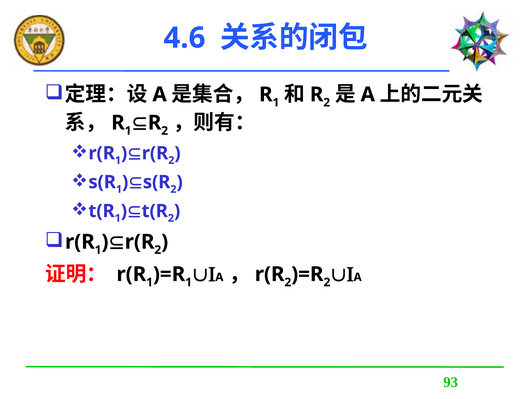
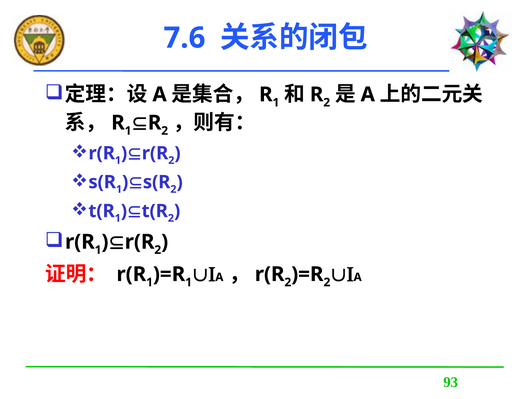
4.6: 4.6 -> 7.6
